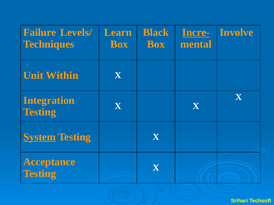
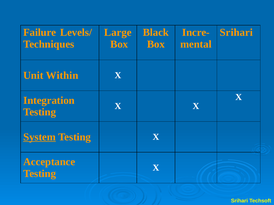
Learn: Learn -> Large
Incre- underline: present -> none
Involve at (236, 33): Involve -> Srihari
